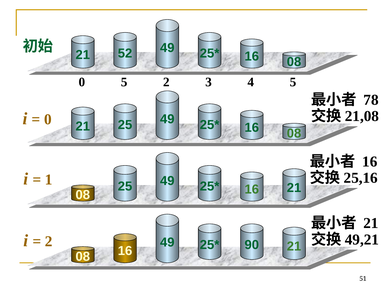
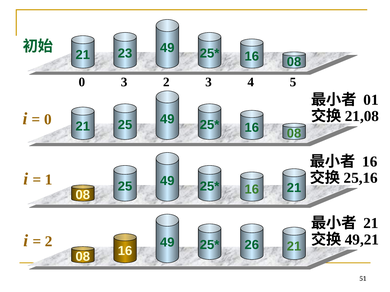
52: 52 -> 23
0 5: 5 -> 3
78: 78 -> 01
90: 90 -> 26
